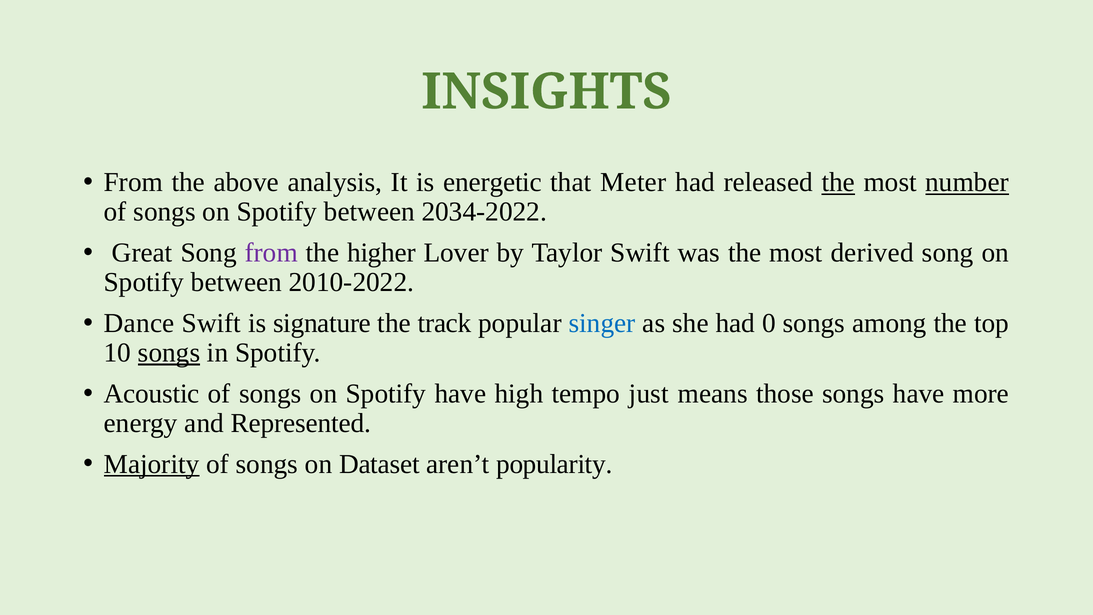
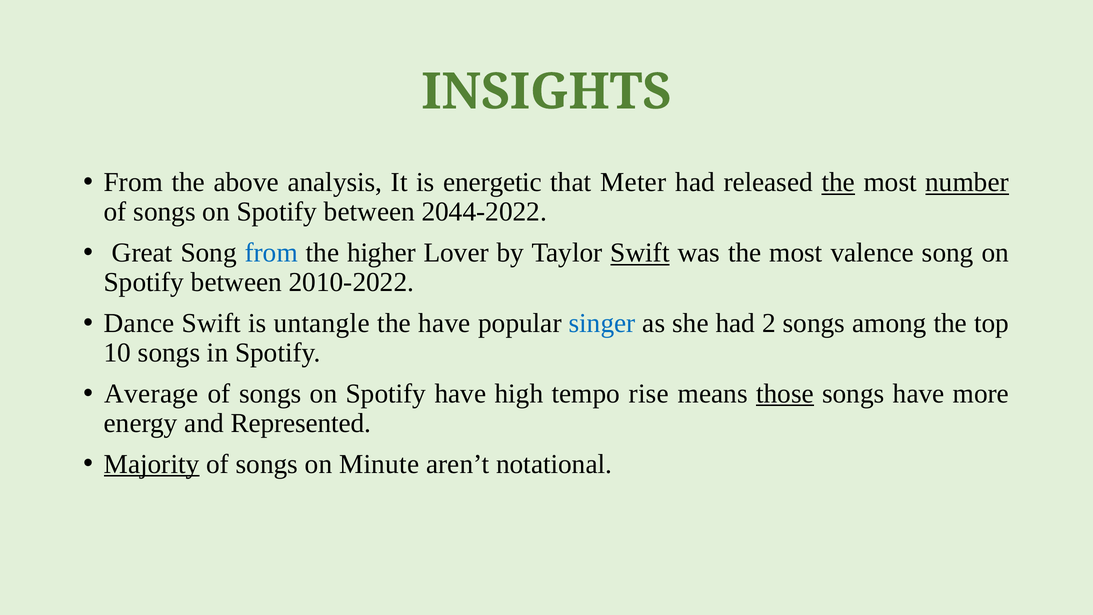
2034-2022: 2034-2022 -> 2044-2022
from at (271, 253) colour: purple -> blue
Swift at (640, 253) underline: none -> present
derived: derived -> valence
signature: signature -> untangle
the track: track -> have
0: 0 -> 2
songs at (169, 353) underline: present -> none
Acoustic: Acoustic -> Average
just: just -> rise
those underline: none -> present
Dataset: Dataset -> Minute
popularity: popularity -> notational
